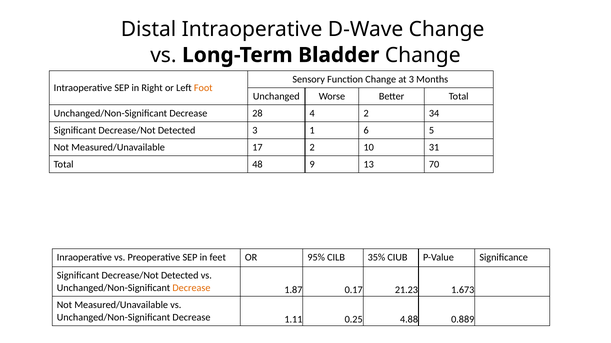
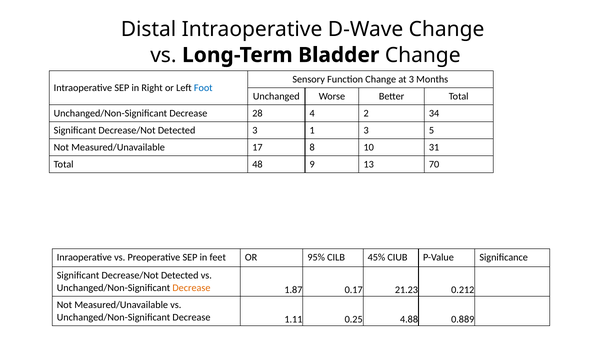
Foot colour: orange -> blue
1 6: 6 -> 3
17 2: 2 -> 8
35%: 35% -> 45%
1.673: 1.673 -> 0.212
